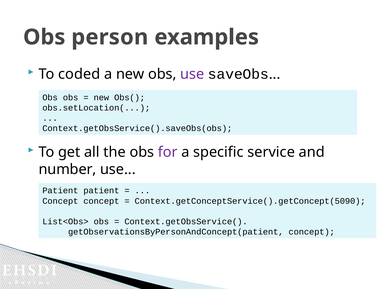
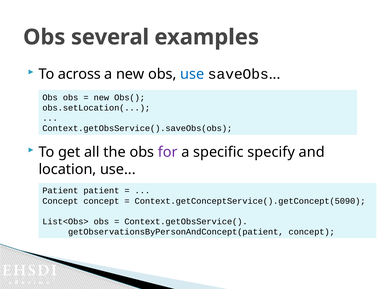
person: person -> several
coded: coded -> across
use at (192, 74) colour: purple -> blue
service: service -> specify
number: number -> location
